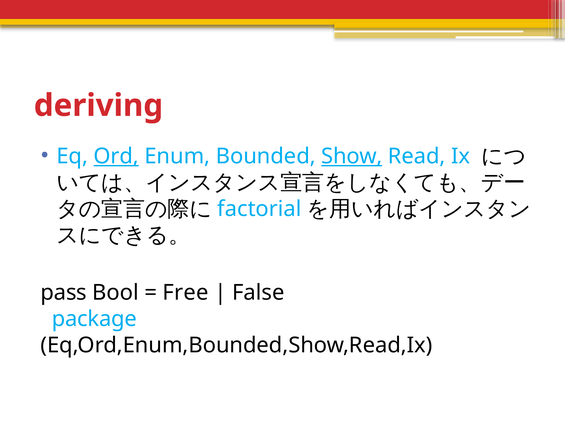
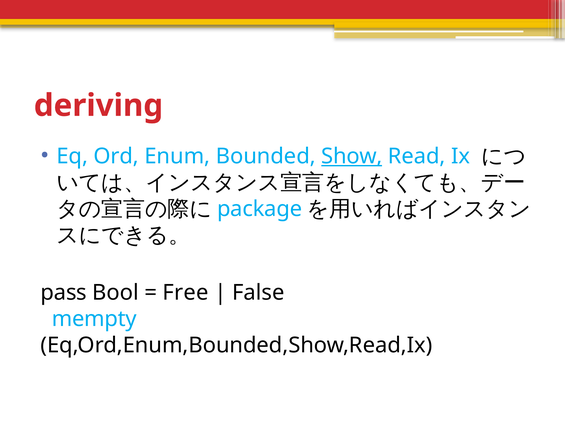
Ord underline: present -> none
factorial: factorial -> package
package: package -> mempty
